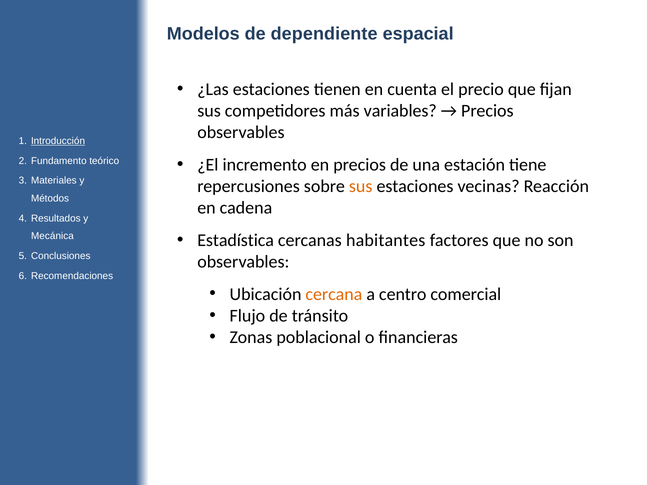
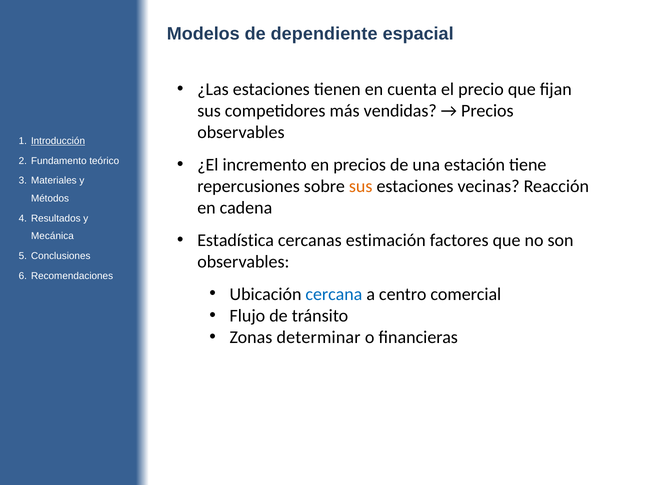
variables: variables -> vendidas
habitantes: habitantes -> estimación
cercana colour: orange -> blue
poblacional: poblacional -> determinar
